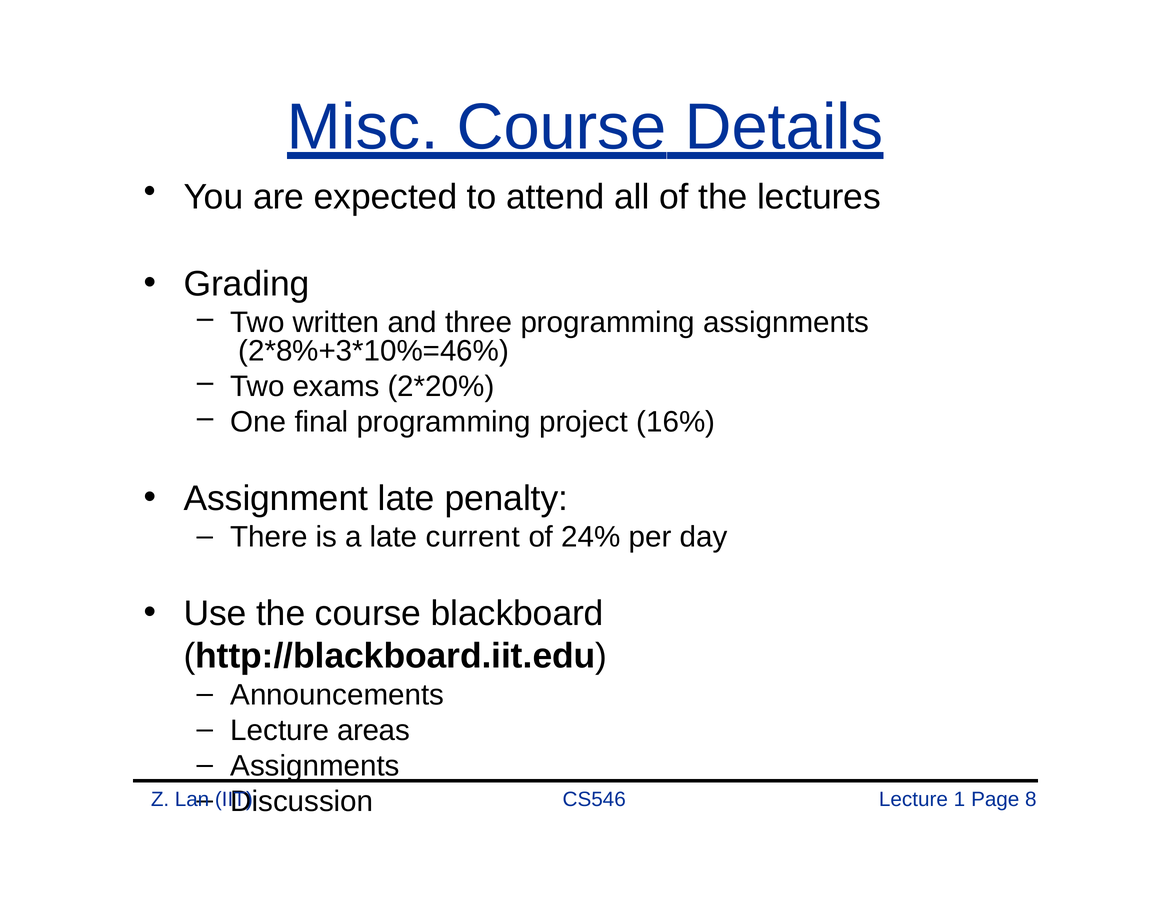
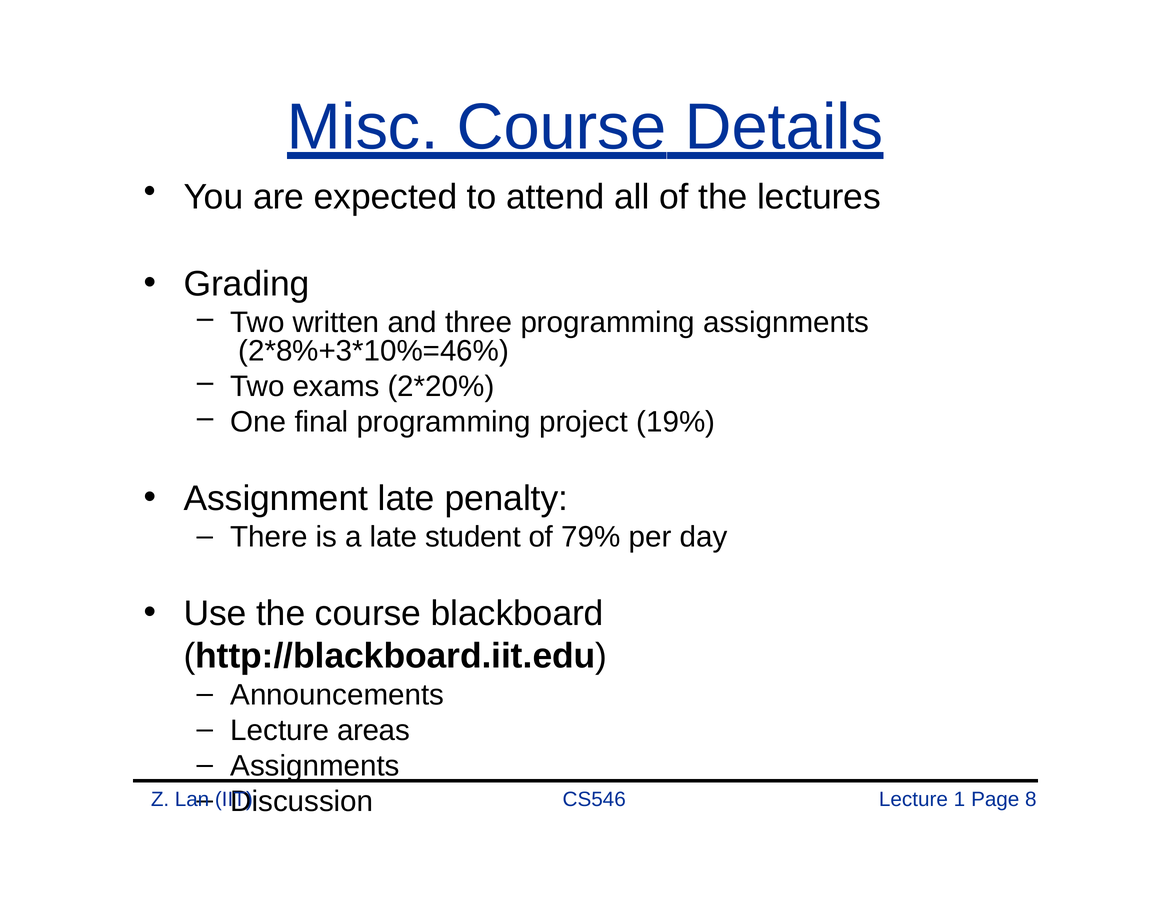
16%: 16% -> 19%
current: current -> student
24%: 24% -> 79%
